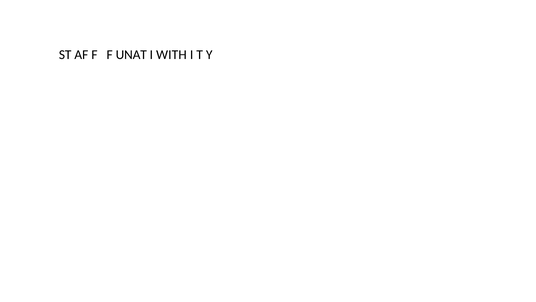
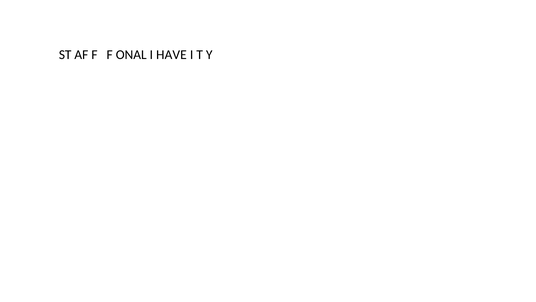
UNAT: UNAT -> ONAL
WITH: WITH -> HAVE
